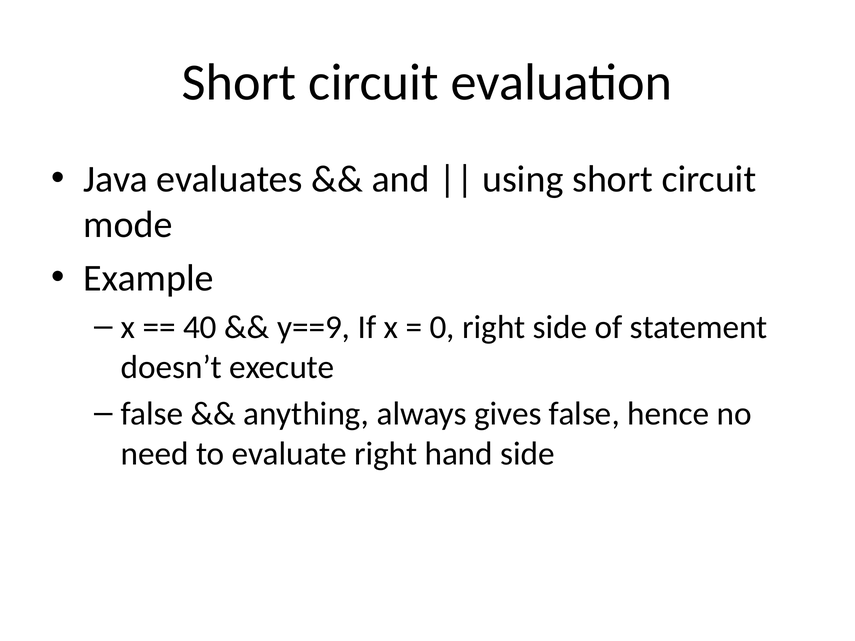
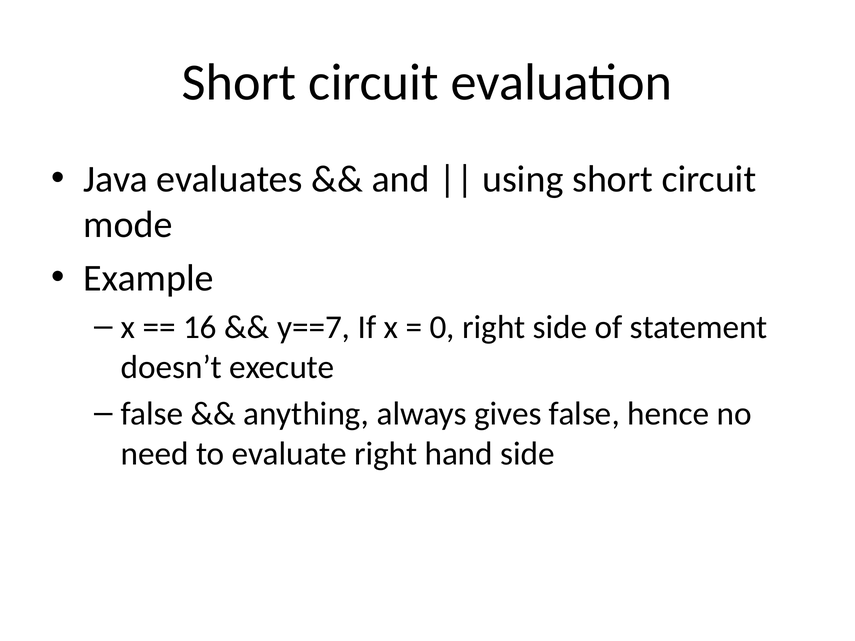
40: 40 -> 16
y==9: y==9 -> y==7
